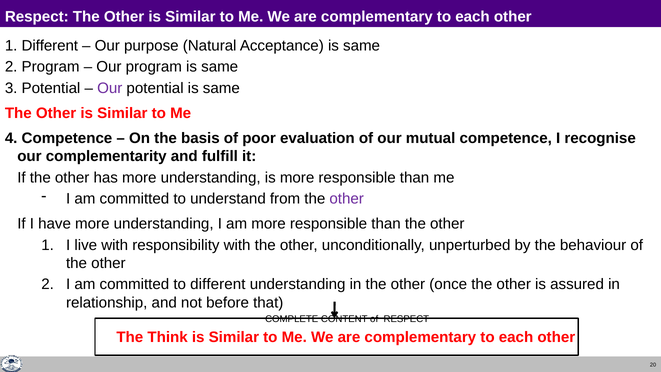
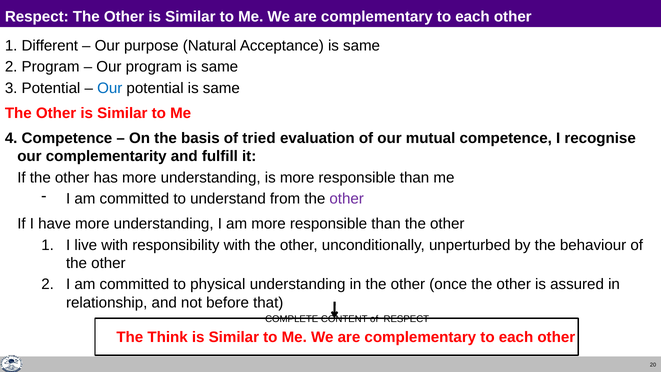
Our at (110, 88) colour: purple -> blue
poor: poor -> tried
to different: different -> physical
